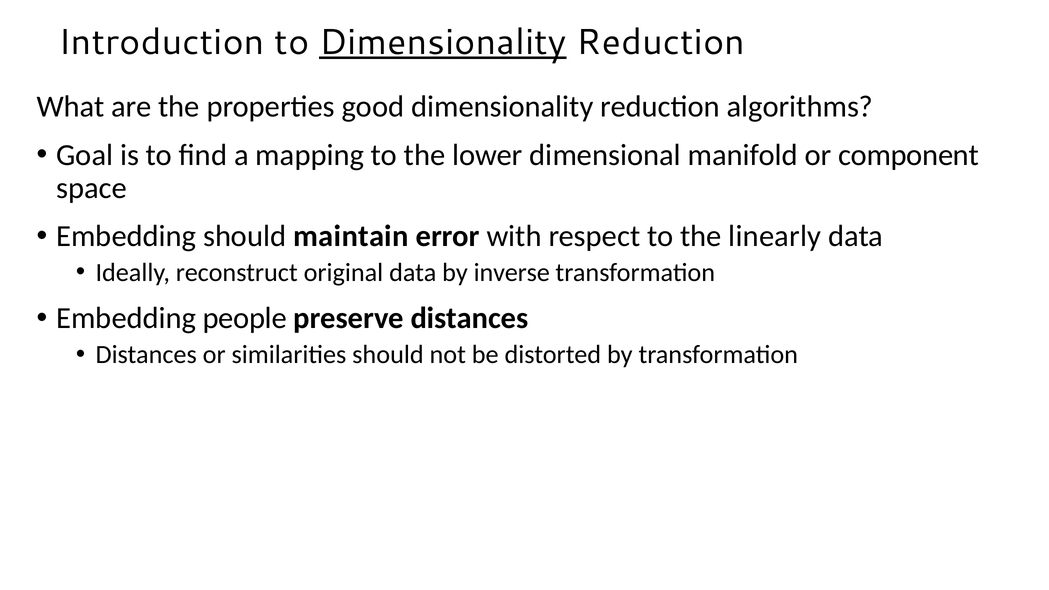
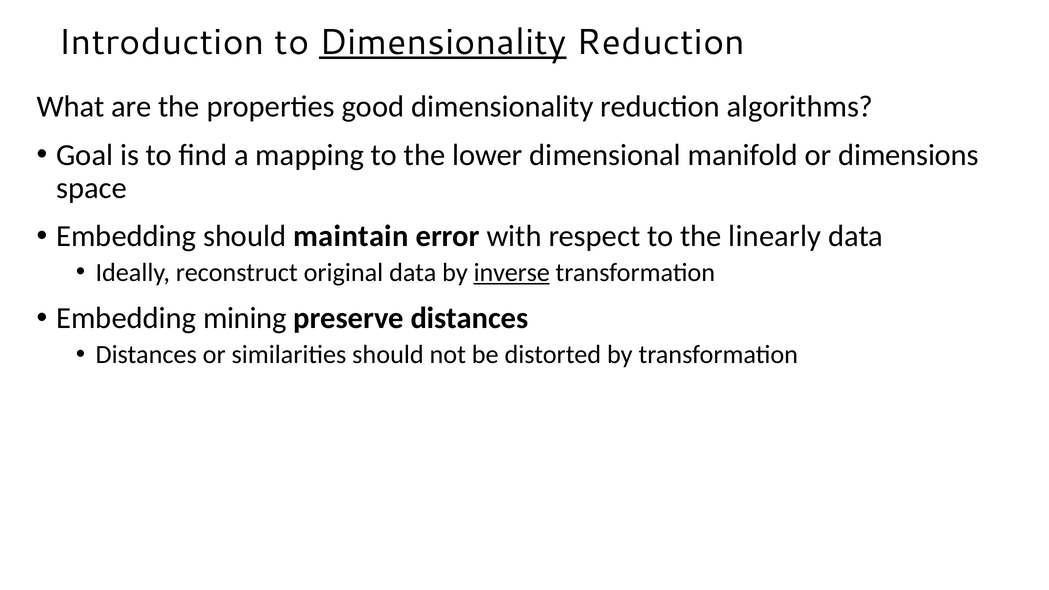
component: component -> dimensions
inverse underline: none -> present
people: people -> mining
